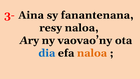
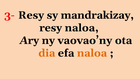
3- Aina: Aina -> Resy
fanantenana: fanantenana -> mandrakizay
dia colour: blue -> orange
